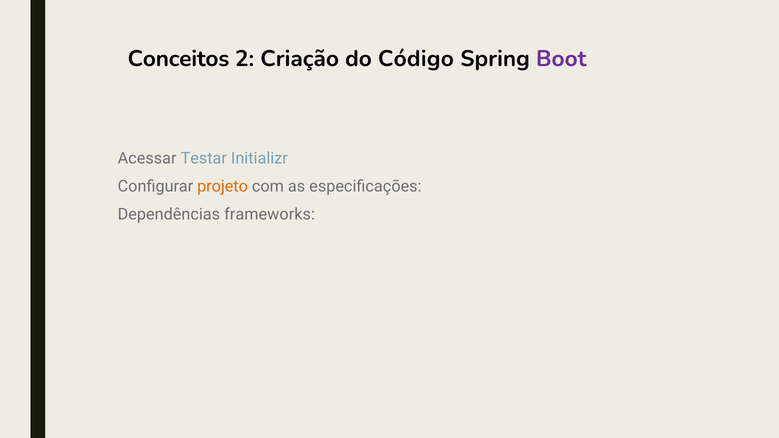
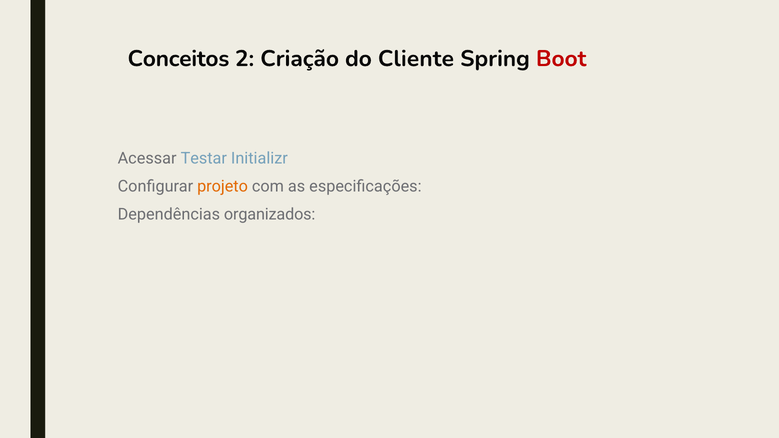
Código: Código -> Cliente
Boot colour: purple -> red
frameworks: frameworks -> organizados
